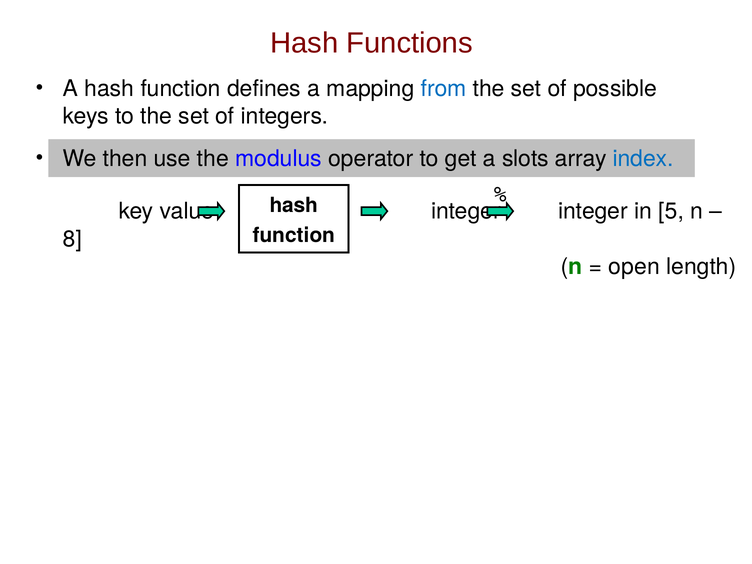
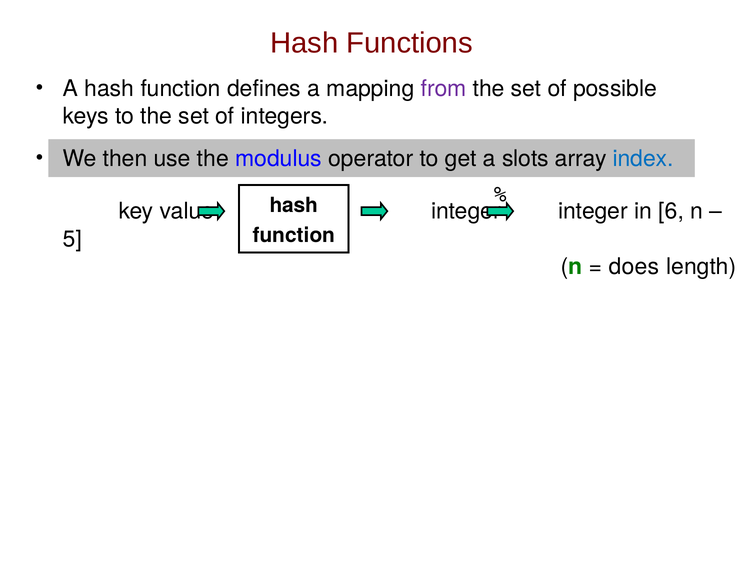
from colour: blue -> purple
5: 5 -> 6
8: 8 -> 5
open: open -> does
